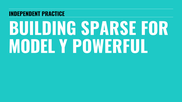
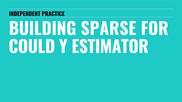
MODEL: MODEL -> COULD
POWERFUL: POWERFUL -> ESTIMATOR
